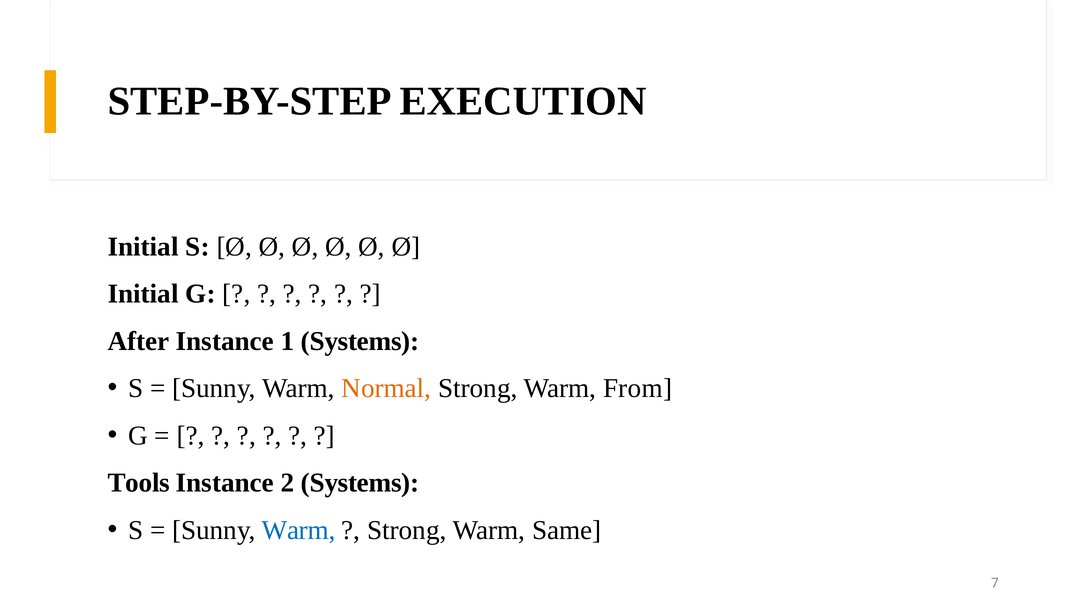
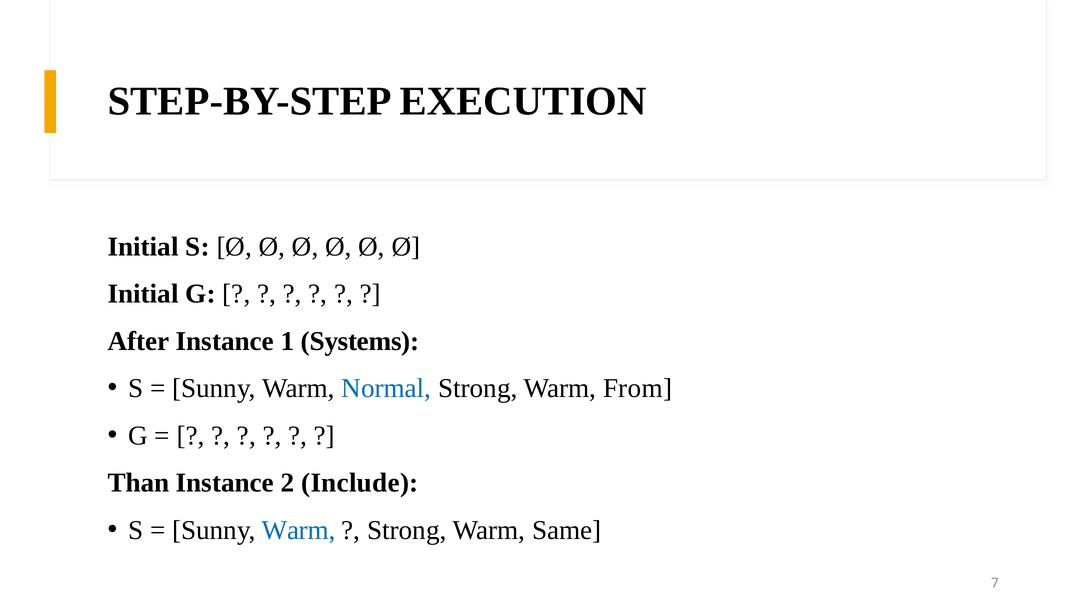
Normal colour: orange -> blue
Tools: Tools -> Than
2 Systems: Systems -> Include
